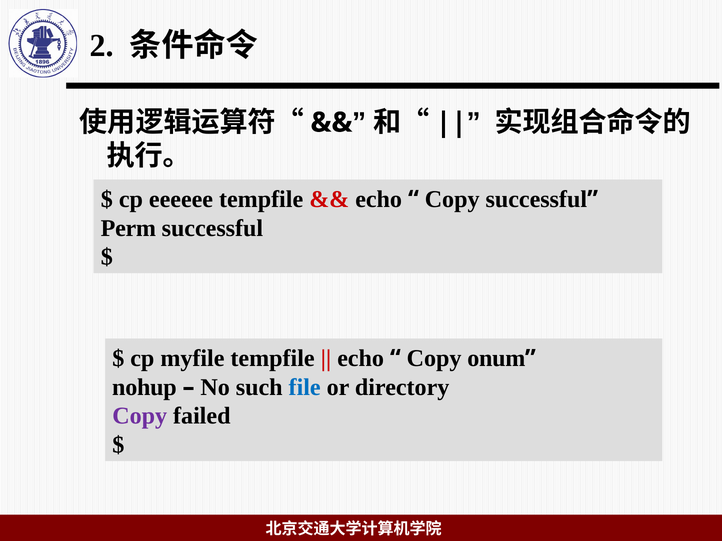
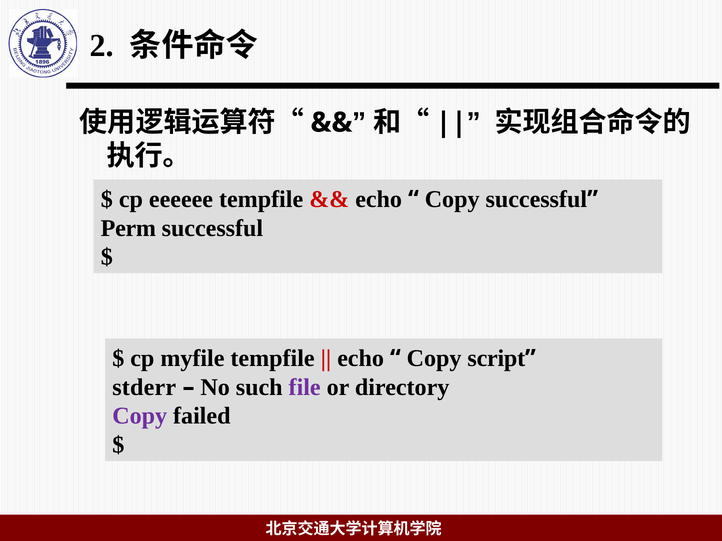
onum: onum -> script
nohup: nohup -> stderr
file colour: blue -> purple
